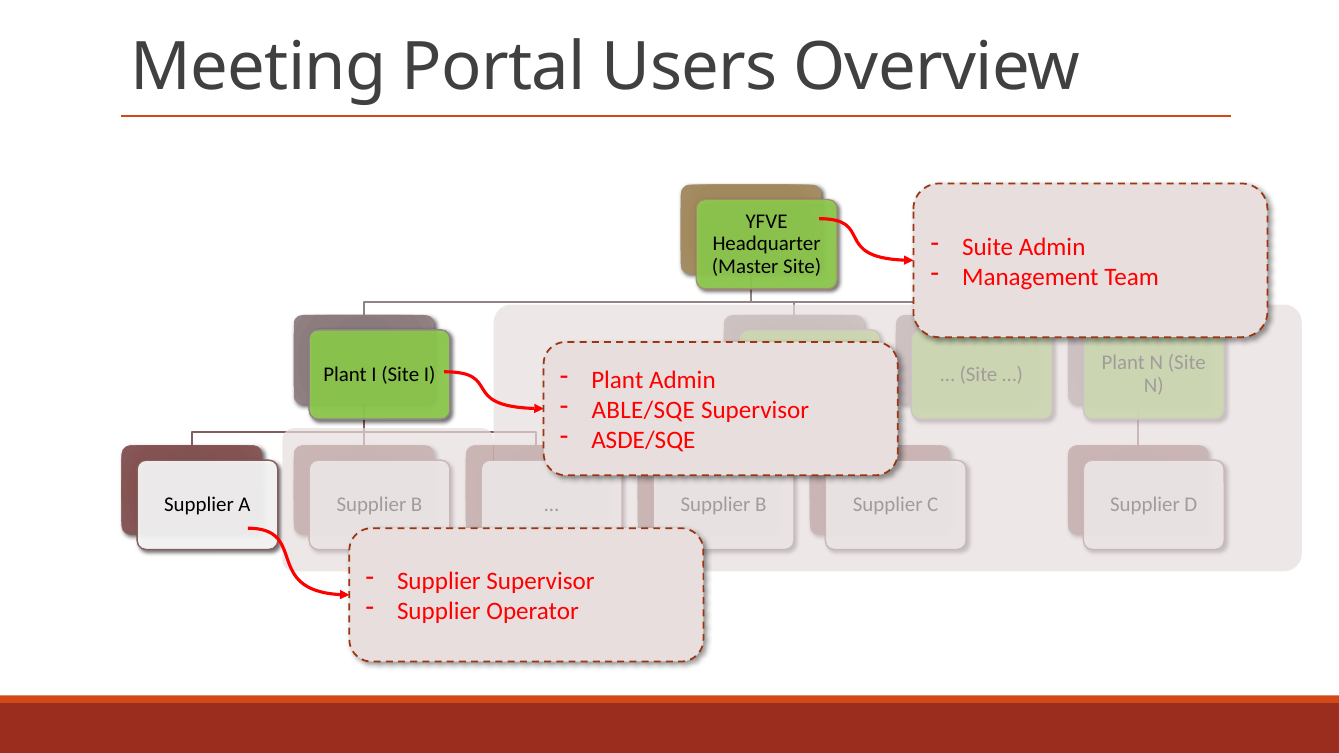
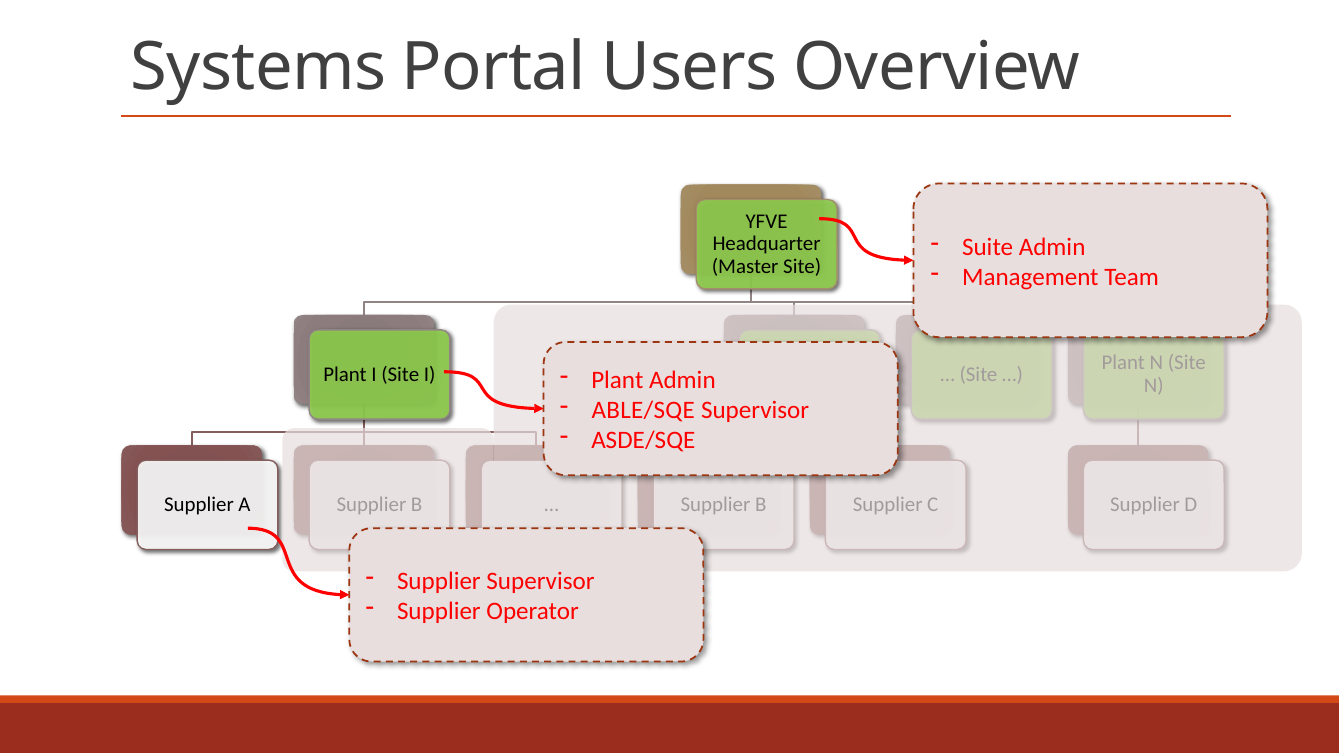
Meeting: Meeting -> Systems
